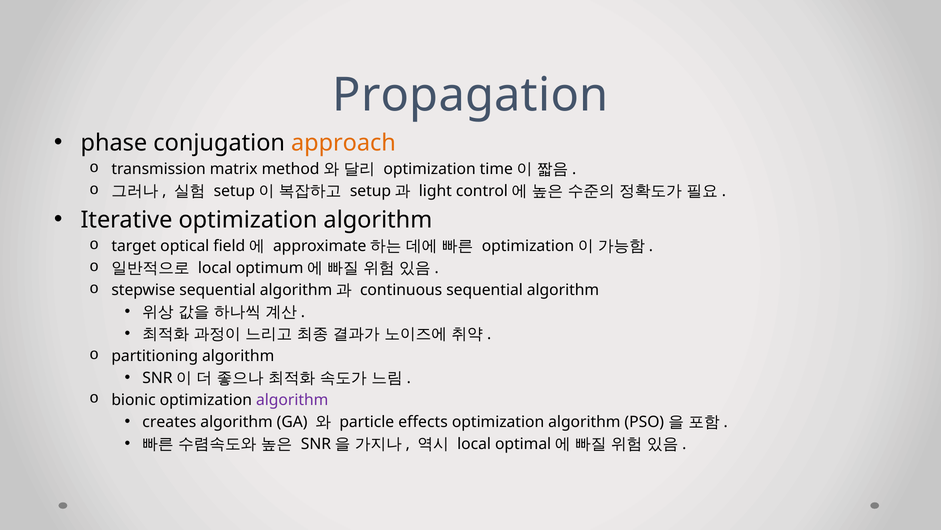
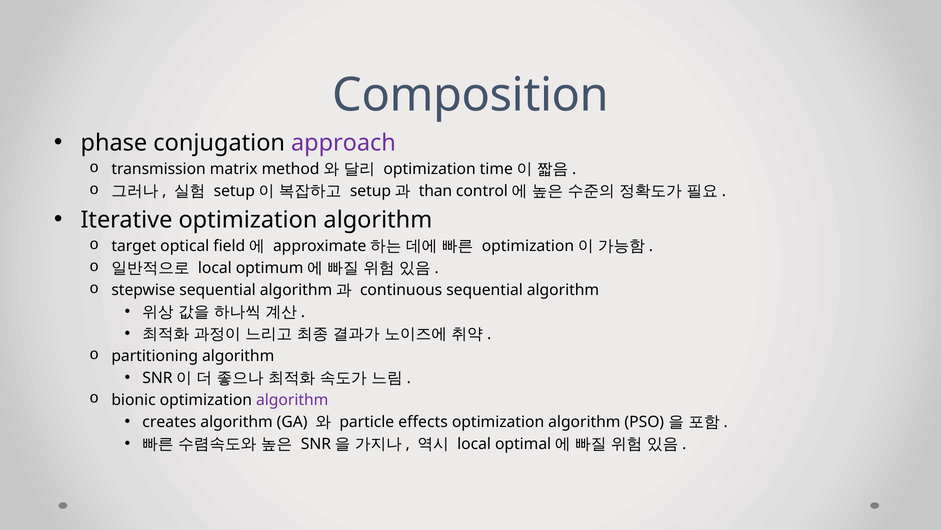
Propagation: Propagation -> Composition
approach colour: orange -> purple
light: light -> than
